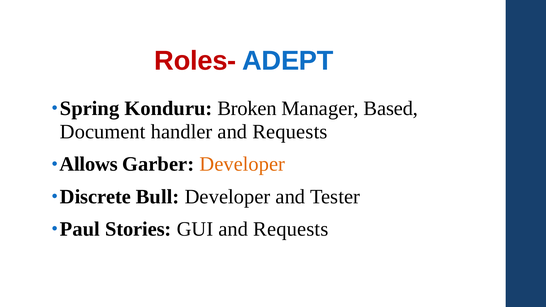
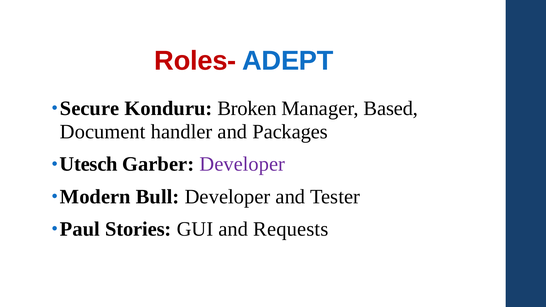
Spring: Spring -> Secure
handler and Requests: Requests -> Packages
Allows: Allows -> Utesch
Developer at (242, 164) colour: orange -> purple
Discrete: Discrete -> Modern
